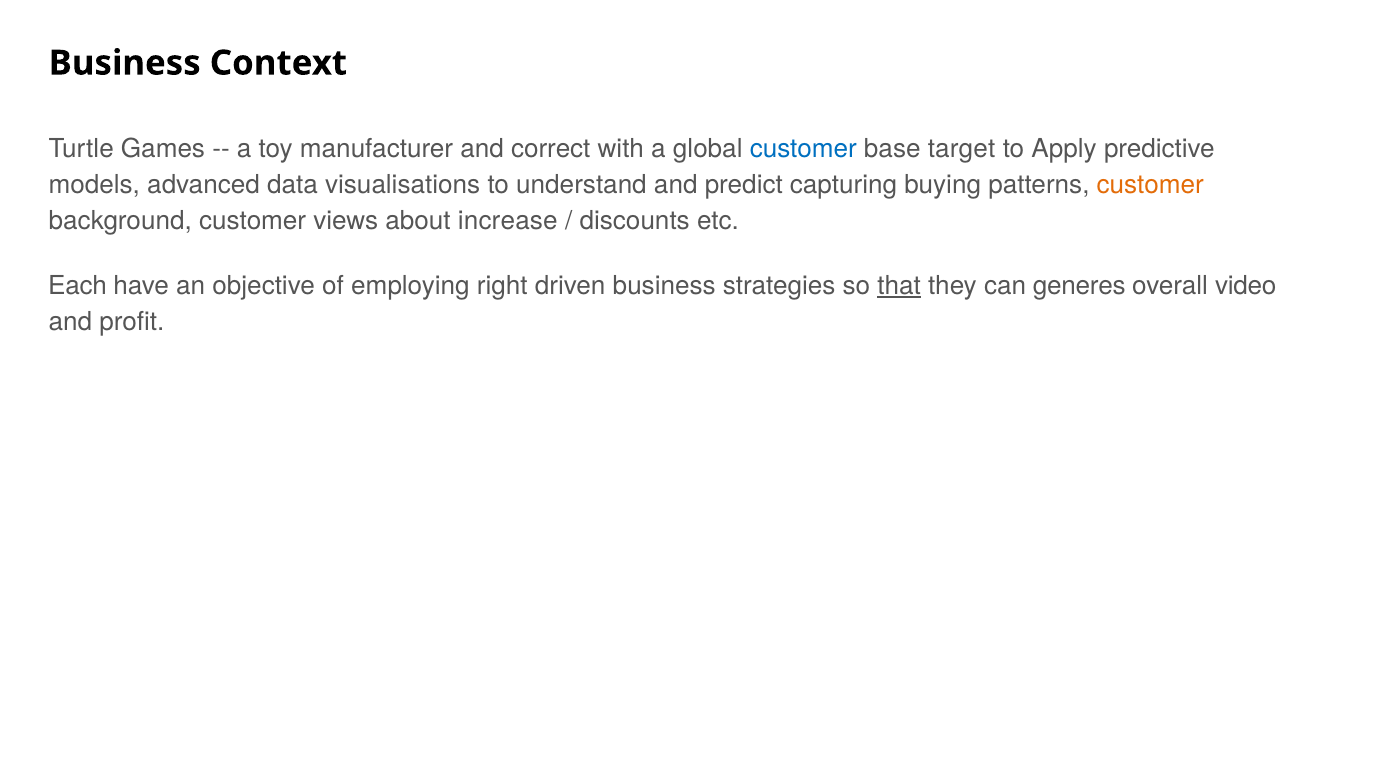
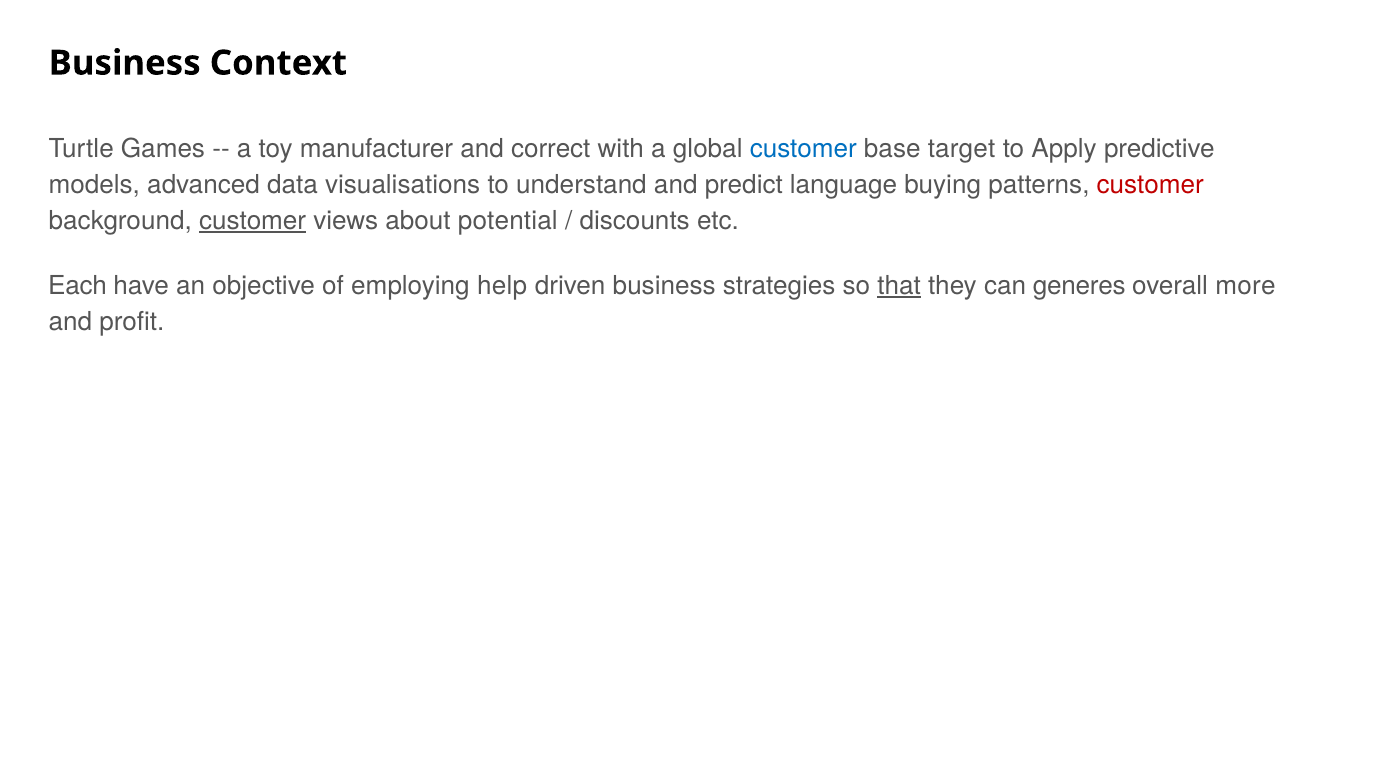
capturing: capturing -> language
customer at (1150, 185) colour: orange -> red
customer at (253, 221) underline: none -> present
increase: increase -> potential
right: right -> help
video: video -> more
